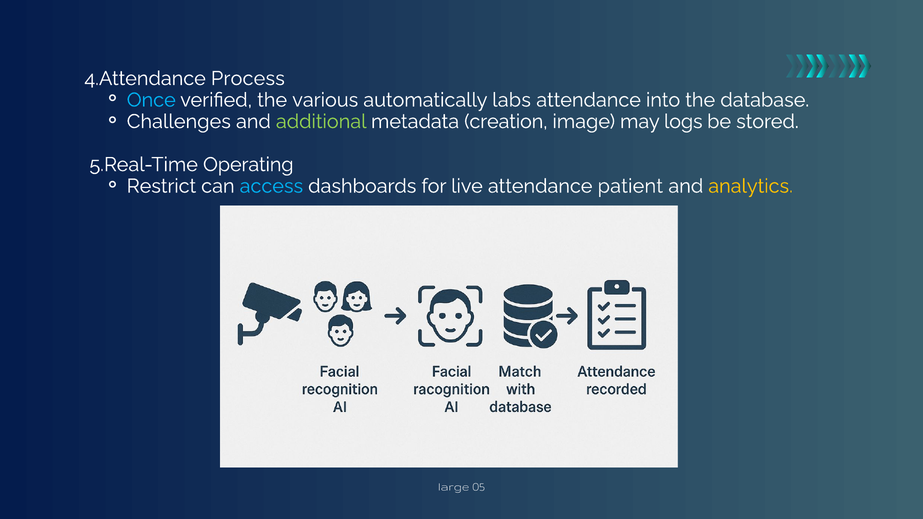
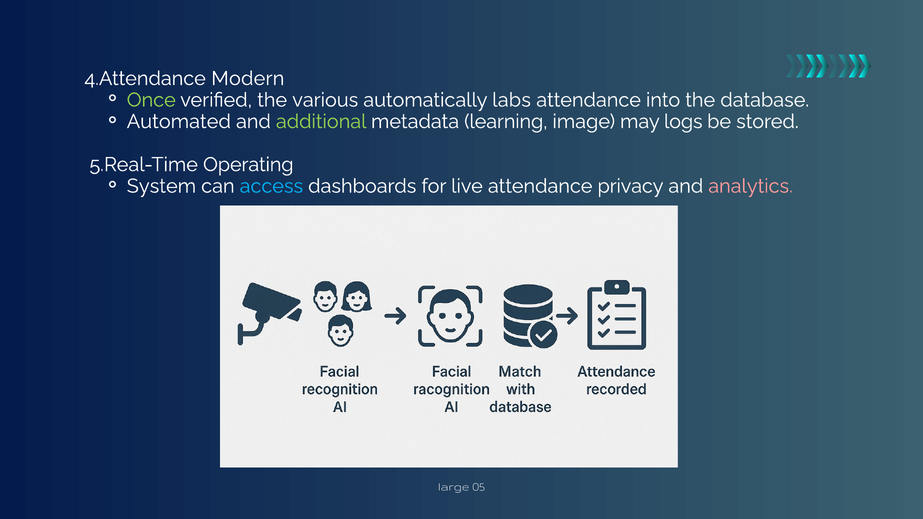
Process: Process -> Modern
Once colour: light blue -> light green
Challenges: Challenges -> Automated
creation: creation -> learning
Restrict: Restrict -> System
patient: patient -> privacy
analytics colour: yellow -> pink
